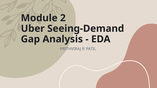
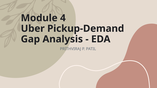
2: 2 -> 4
Seeing-Demand: Seeing-Demand -> Pickup-Demand
